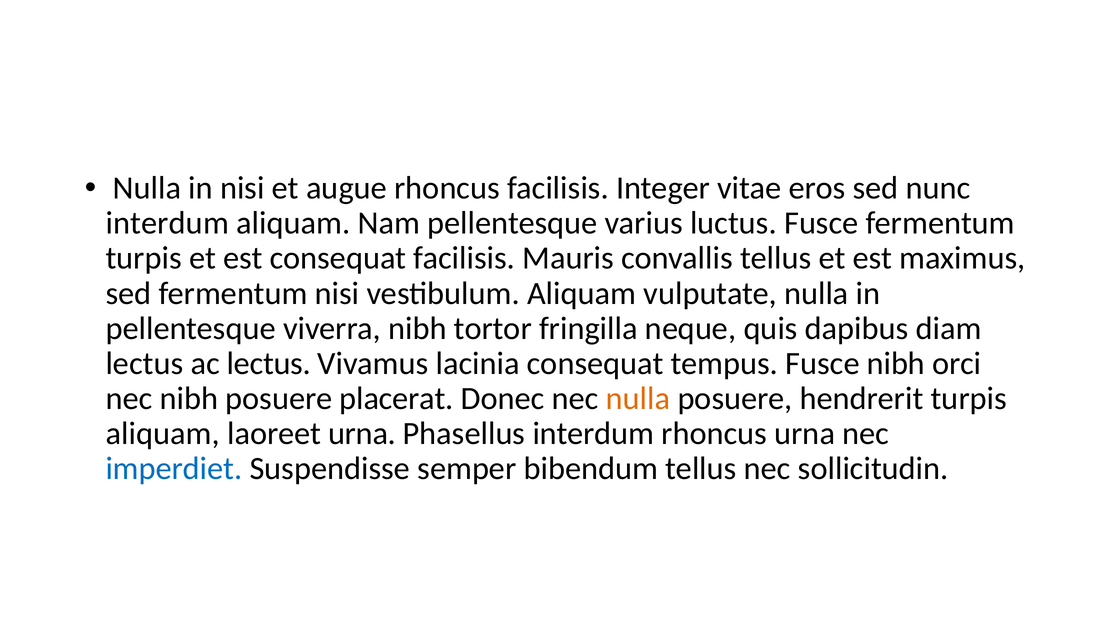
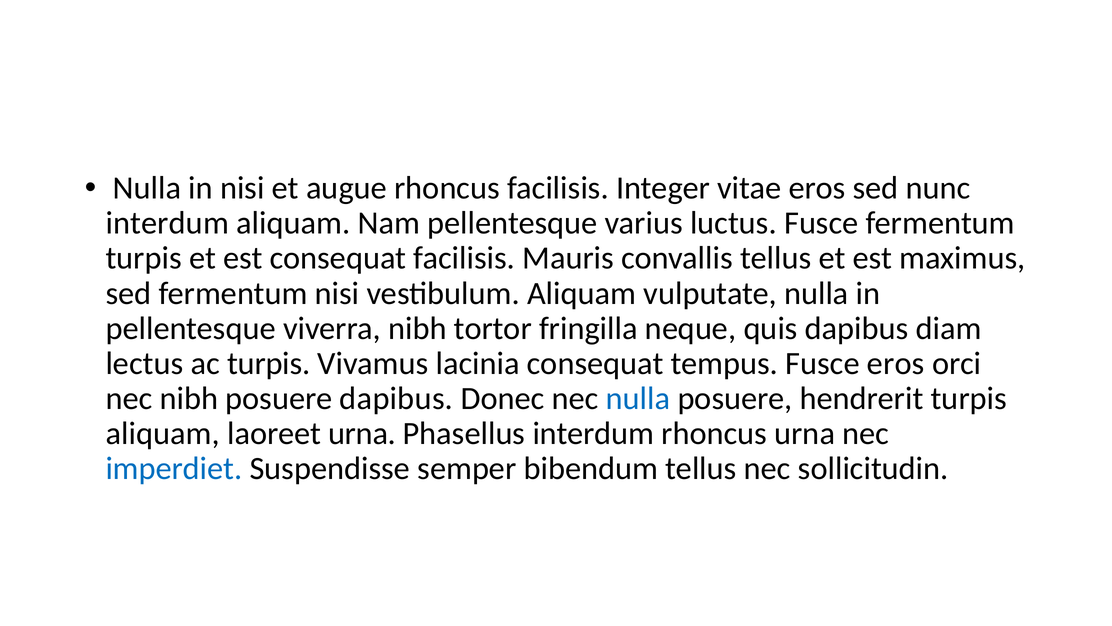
ac lectus: lectus -> turpis
Fusce nibh: nibh -> eros
posuere placerat: placerat -> dapibus
nulla at (638, 398) colour: orange -> blue
